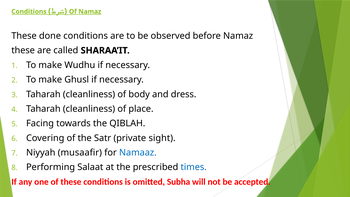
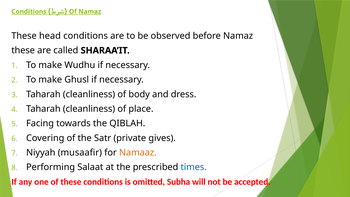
done: done -> head
sight: sight -> gives
Namaaz colour: blue -> orange
